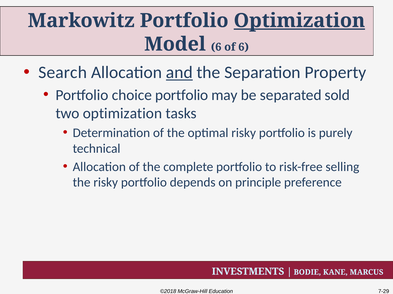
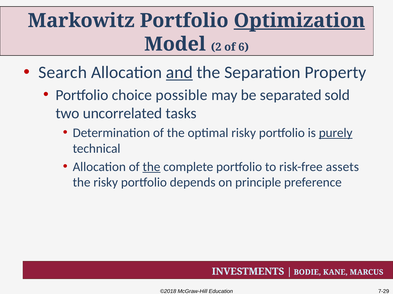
Model 6: 6 -> 2
choice portfolio: portfolio -> possible
two optimization: optimization -> uncorrelated
purely underline: none -> present
the at (152, 167) underline: none -> present
selling: selling -> assets
